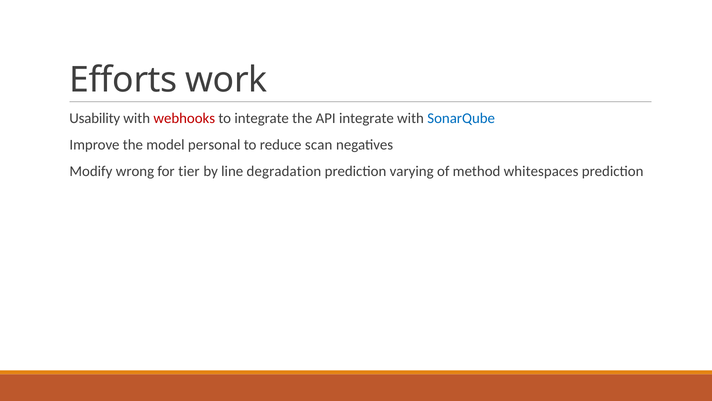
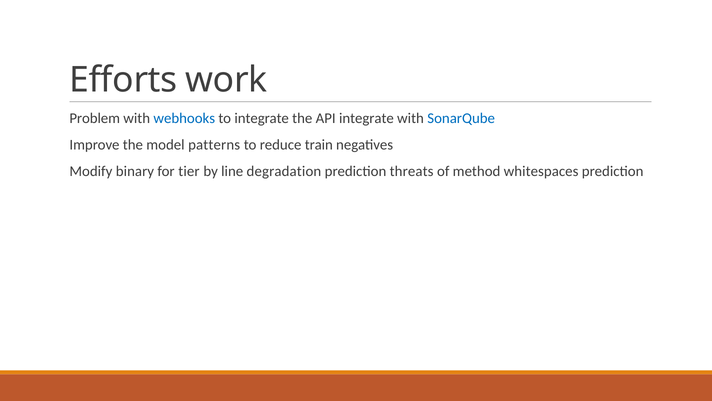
Usability: Usability -> Problem
webhooks colour: red -> blue
personal: personal -> patterns
scan: scan -> train
wrong: wrong -> binary
varying: varying -> threats
